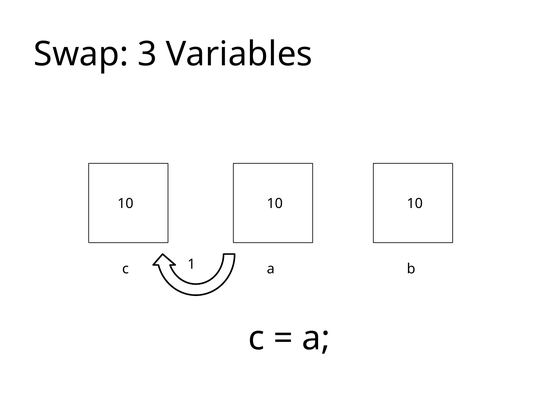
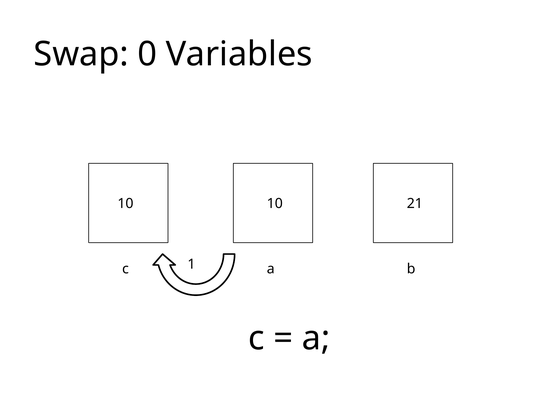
3: 3 -> 0
10 10: 10 -> 21
